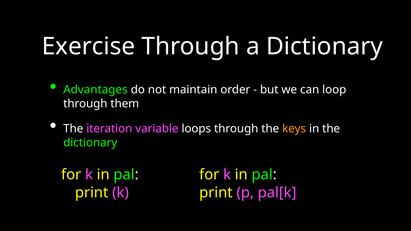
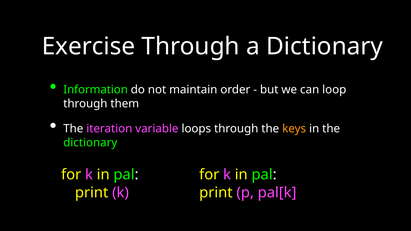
Advantages: Advantages -> Information
